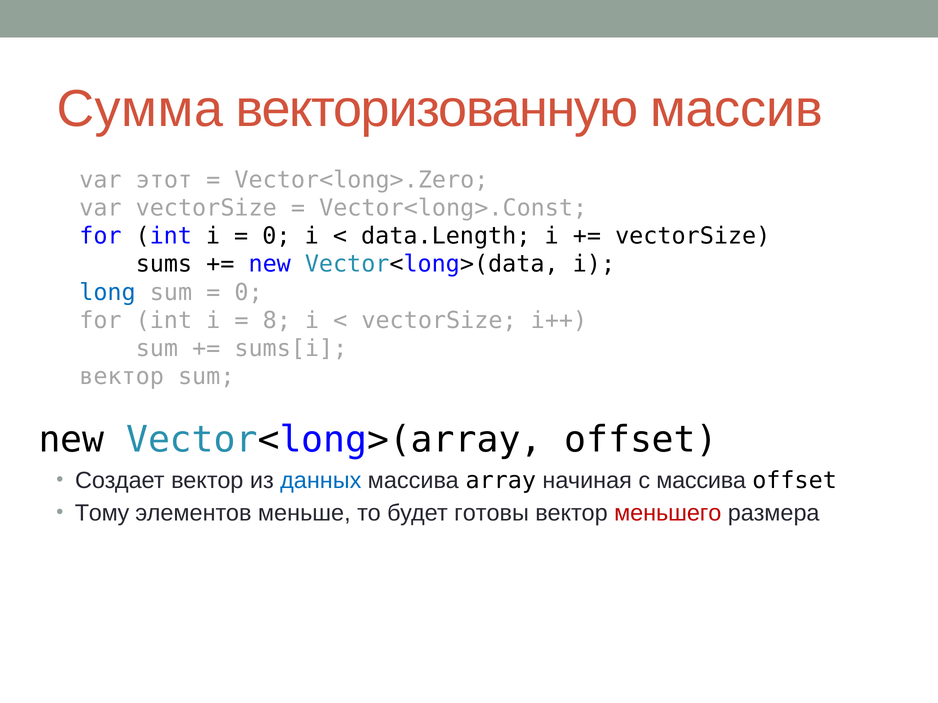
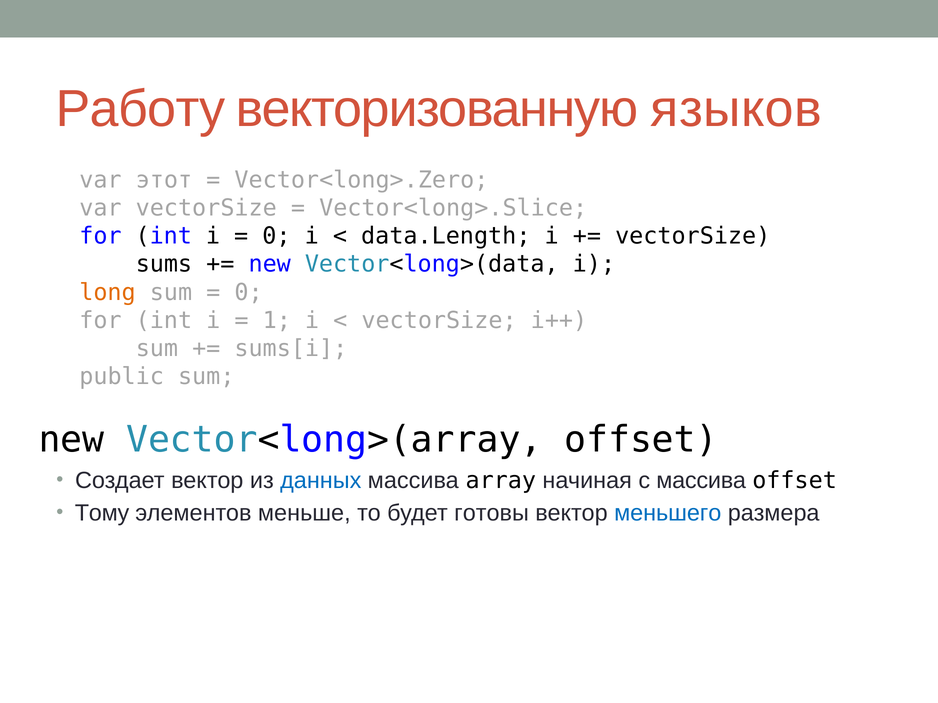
Сумма: Сумма -> Работу
массив: массив -> языков
Vector<long>.Const: Vector<long>.Const -> Vector<long>.Slice
long colour: blue -> orange
8: 8 -> 1
вектор at (122, 377): вектор -> public
меньшего colour: red -> blue
